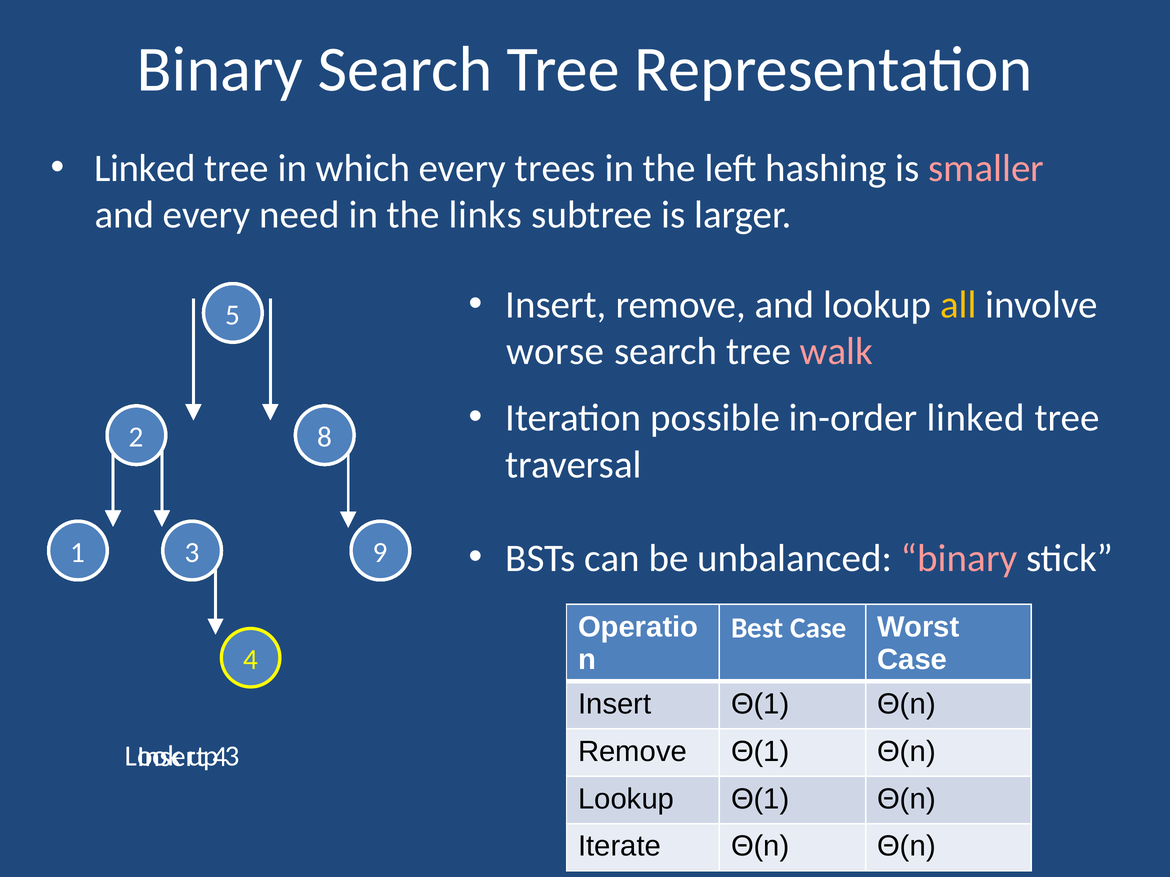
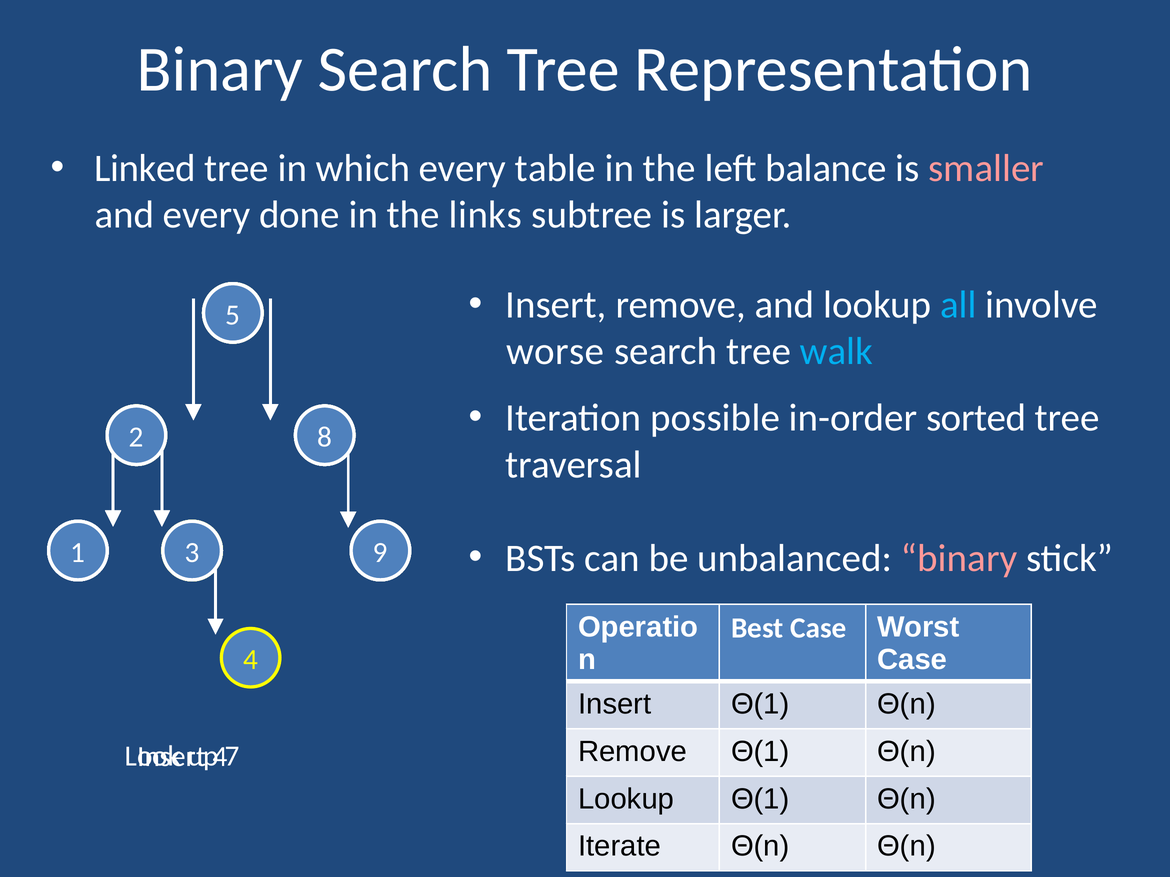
trees: trees -> table
hashing: hashing -> balance
need: need -> done
all colour: yellow -> light blue
walk colour: pink -> light blue
in-order linked: linked -> sorted
3 at (232, 757): 3 -> 7
